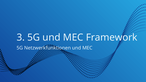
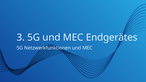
Framework: Framework -> Endgerätes
